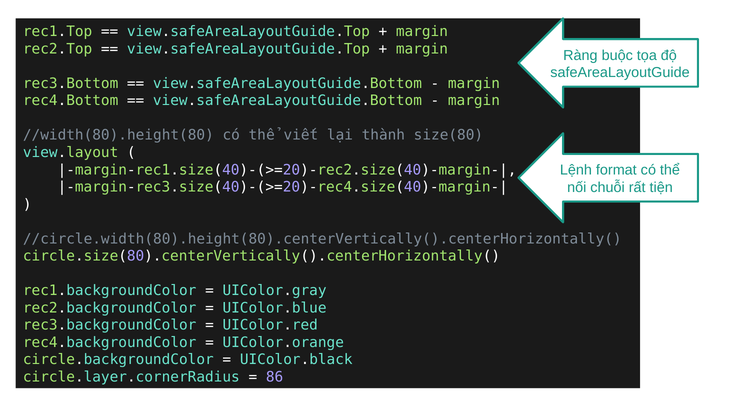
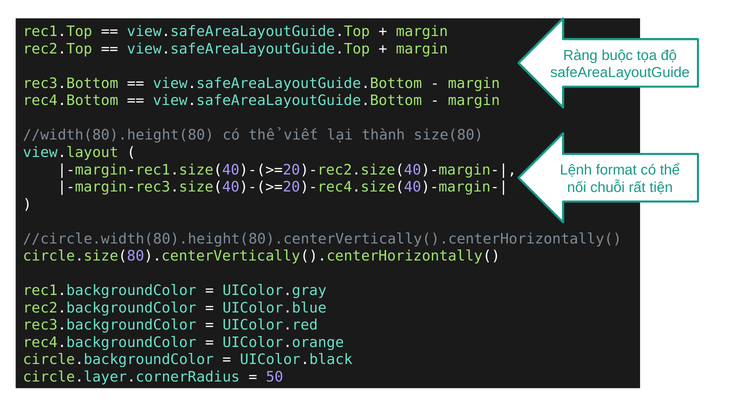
86: 86 -> 50
